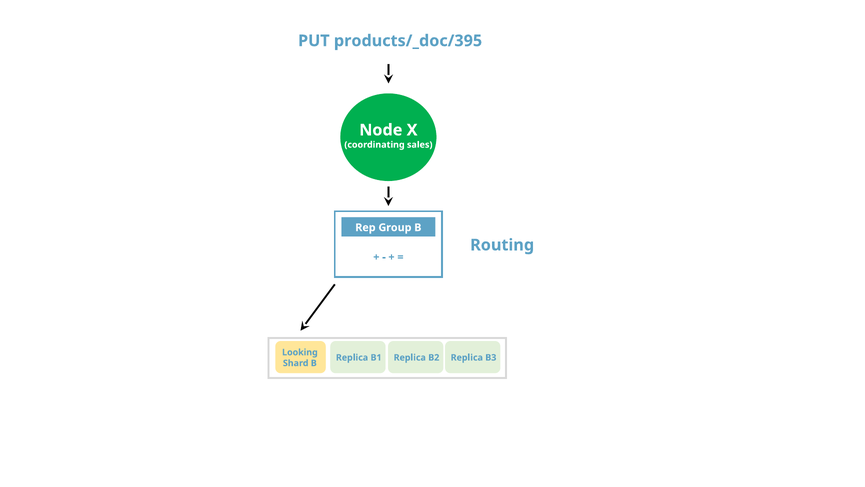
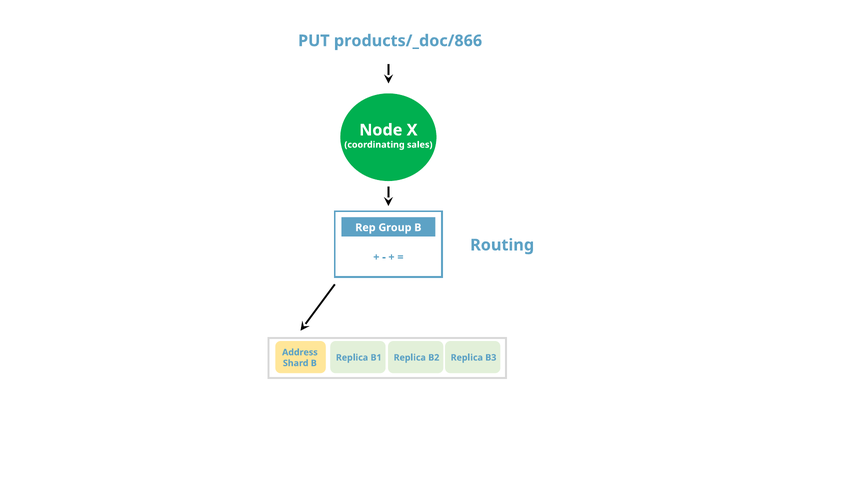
products/_doc/395: products/_doc/395 -> products/_doc/866
Looking: Looking -> Address
